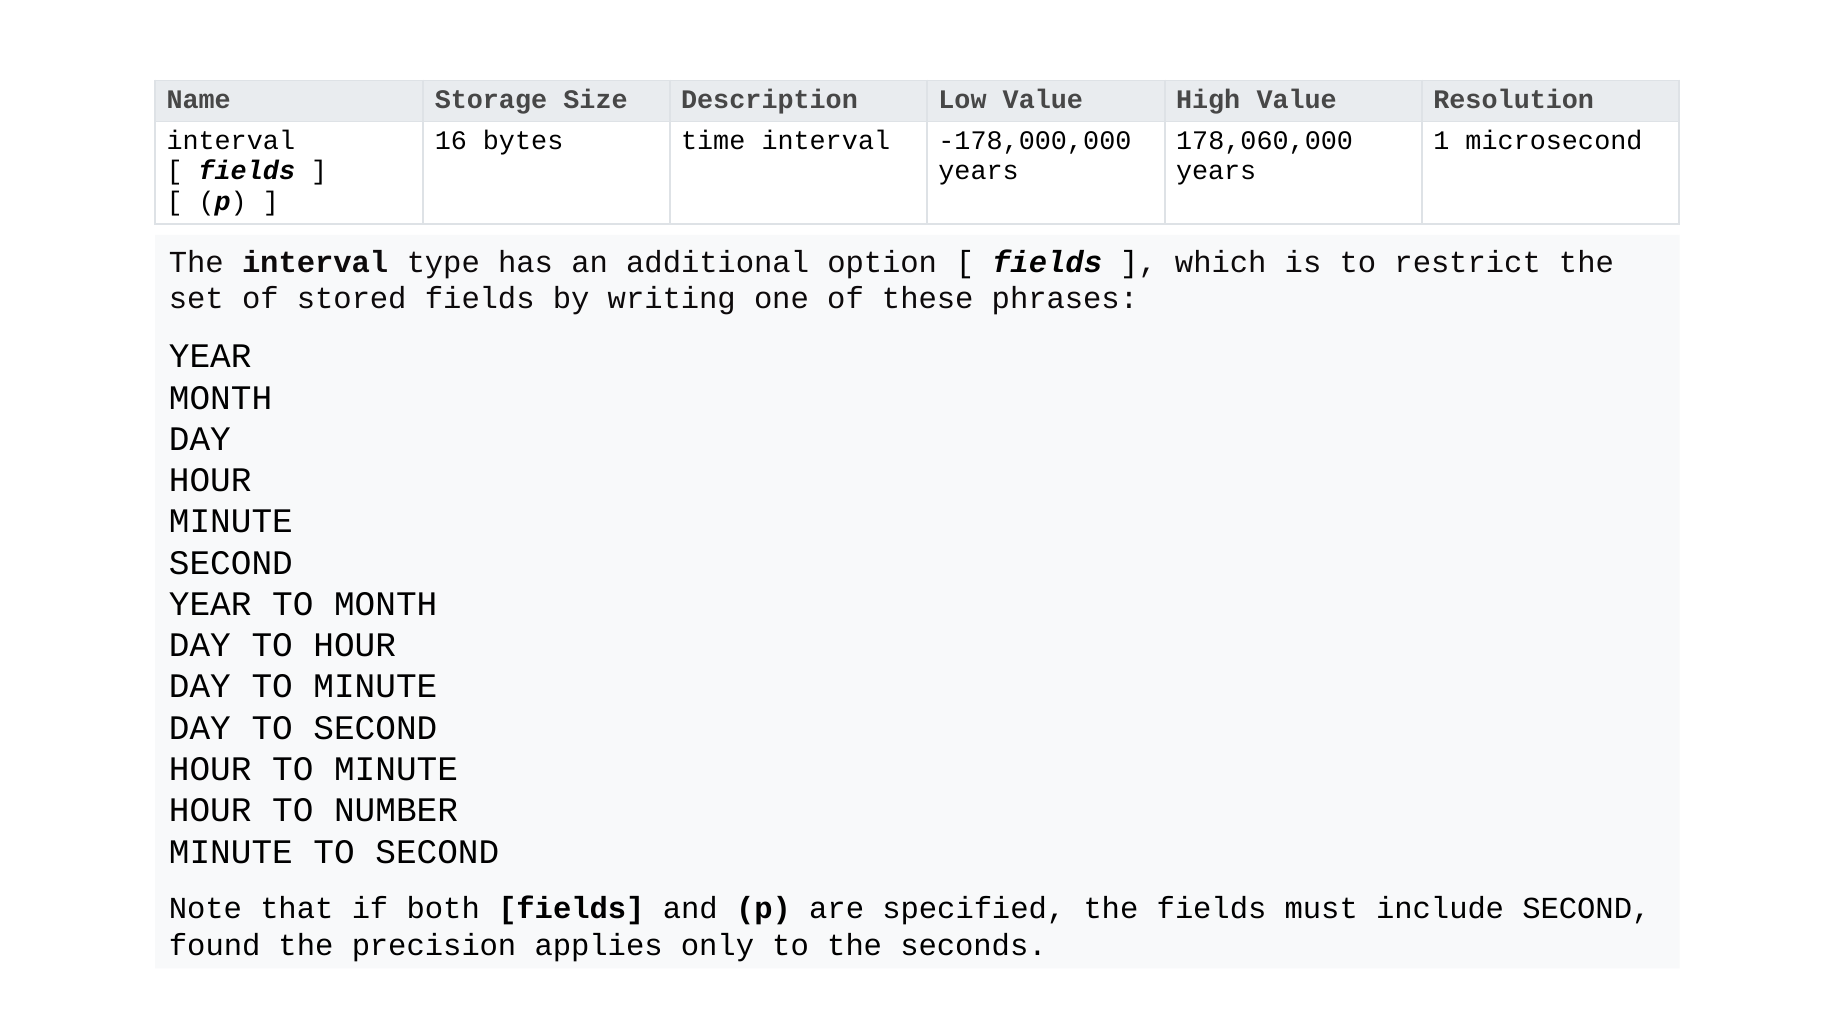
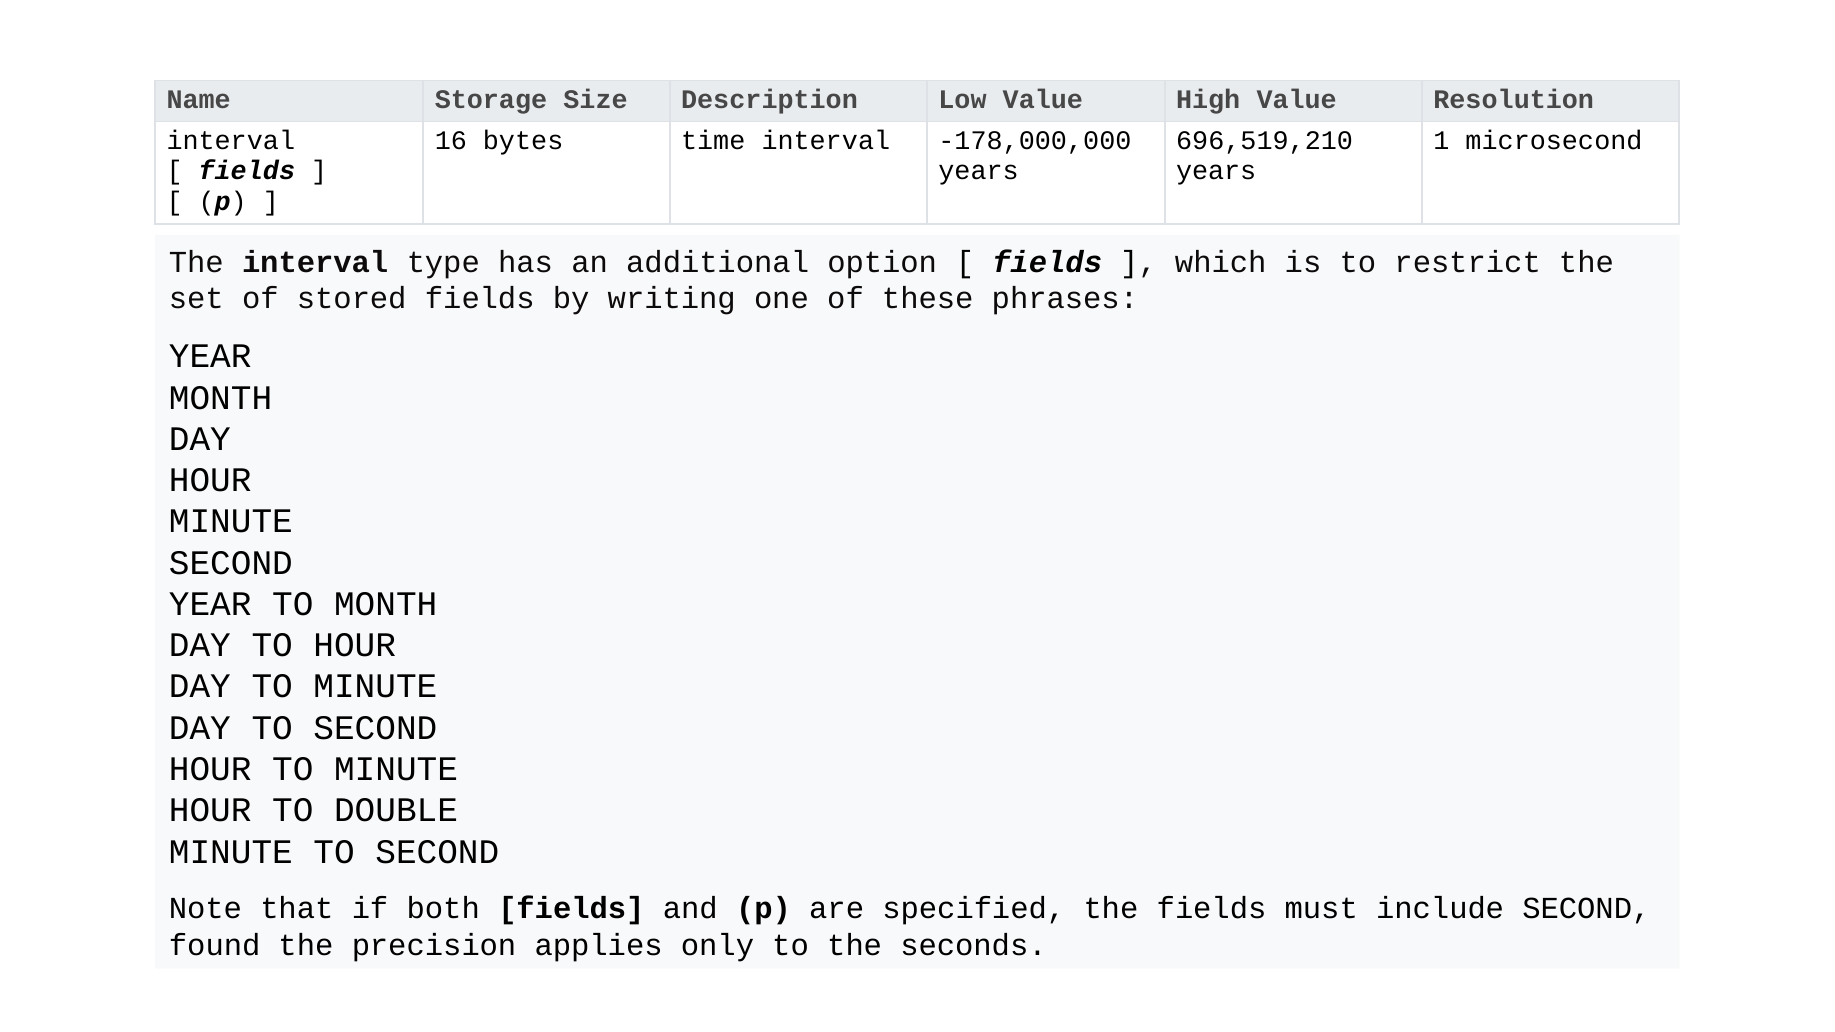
178,060,000: 178,060,000 -> 696,519,210
NUMBER: NUMBER -> DOUBLE
